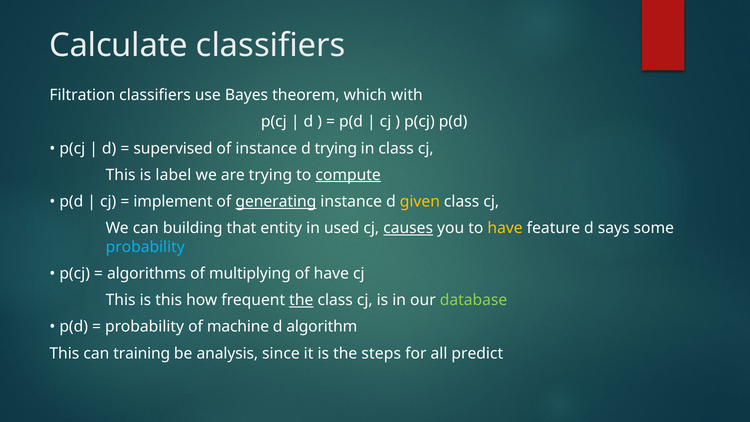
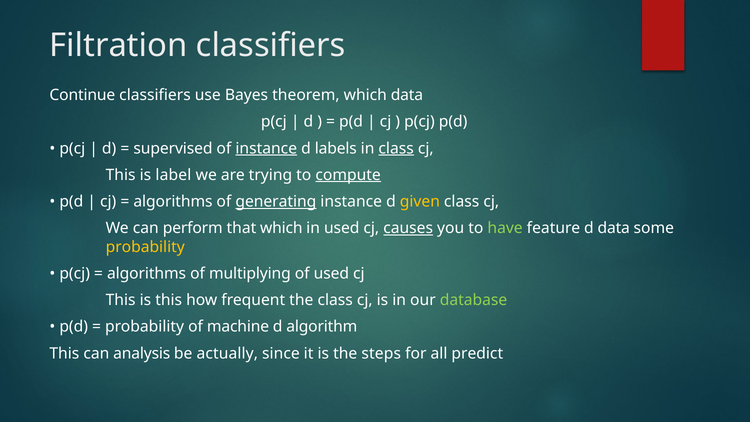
Calculate: Calculate -> Filtration
Filtration: Filtration -> Continue
which with: with -> data
instance at (266, 148) underline: none -> present
d trying: trying -> labels
class at (396, 148) underline: none -> present
implement at (173, 202): implement -> algorithms
building: building -> perform
that entity: entity -> which
have at (505, 228) colour: yellow -> light green
d says: says -> data
probability at (145, 247) colour: light blue -> yellow
of have: have -> used
the at (301, 300) underline: present -> none
training: training -> analysis
analysis: analysis -> actually
